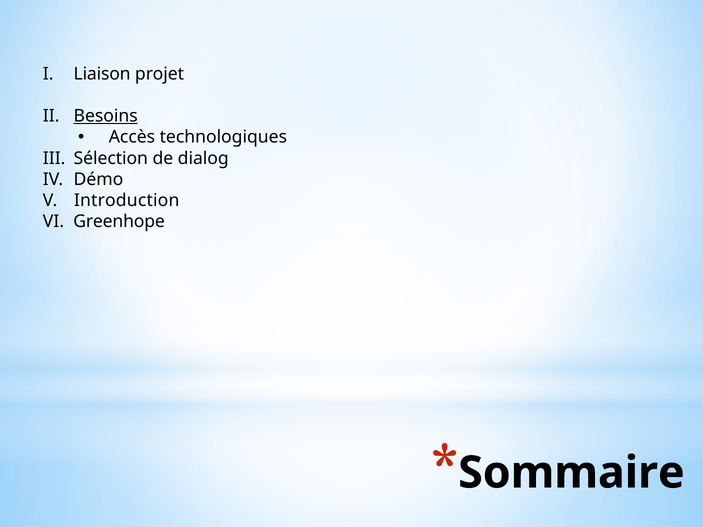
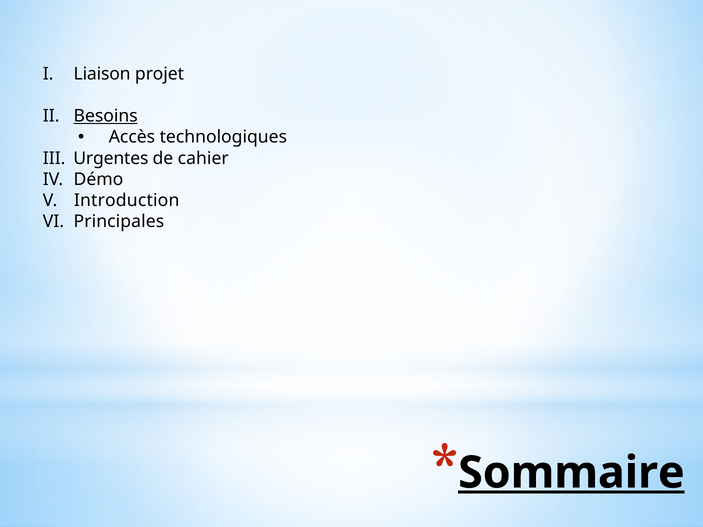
Sélection: Sélection -> Urgentes
dialog: dialog -> cahier
Greenhope: Greenhope -> Principales
Sommaire underline: none -> present
